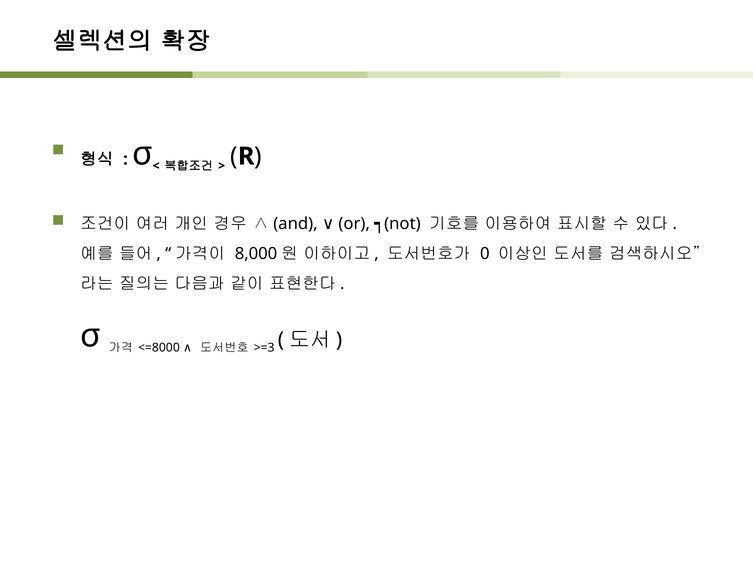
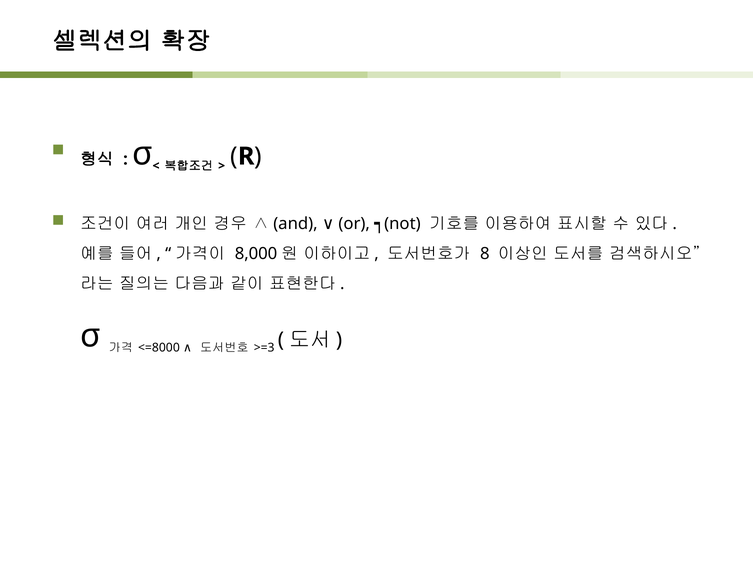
0: 0 -> 8
